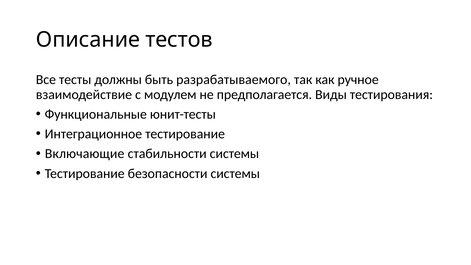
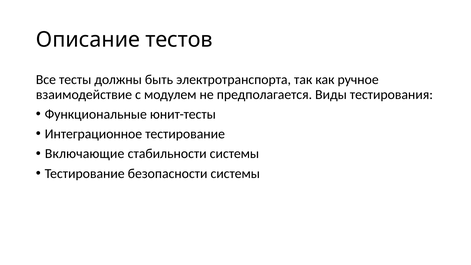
разрабатываемого: разрабатываемого -> электротранспорта
